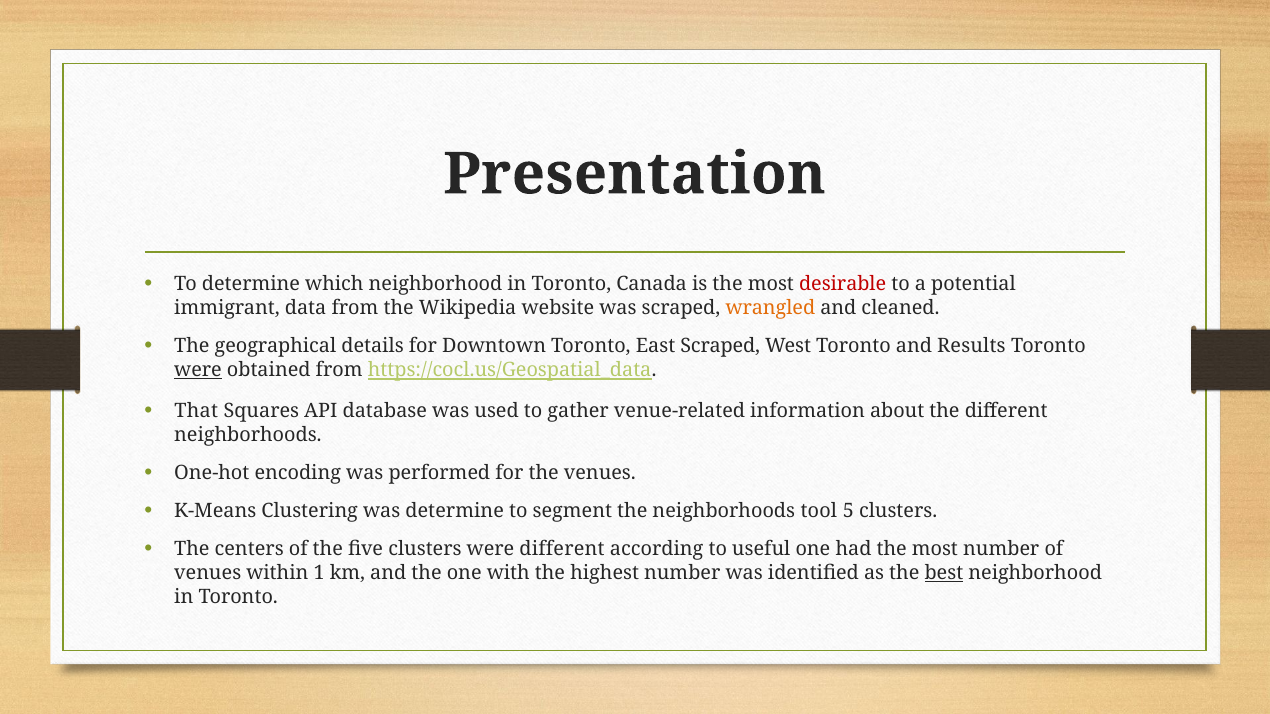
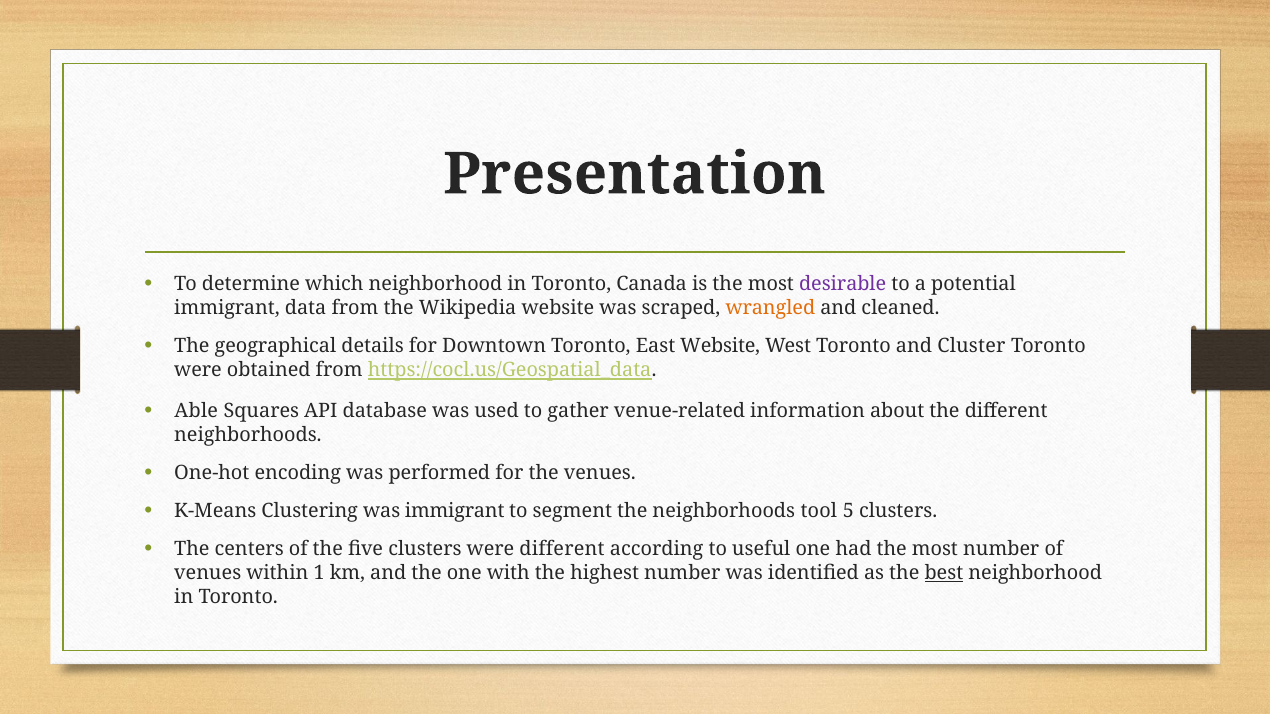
desirable colour: red -> purple
East Scraped: Scraped -> Website
Results: Results -> Cluster
were at (198, 370) underline: present -> none
That: That -> Able
was determine: determine -> immigrant
